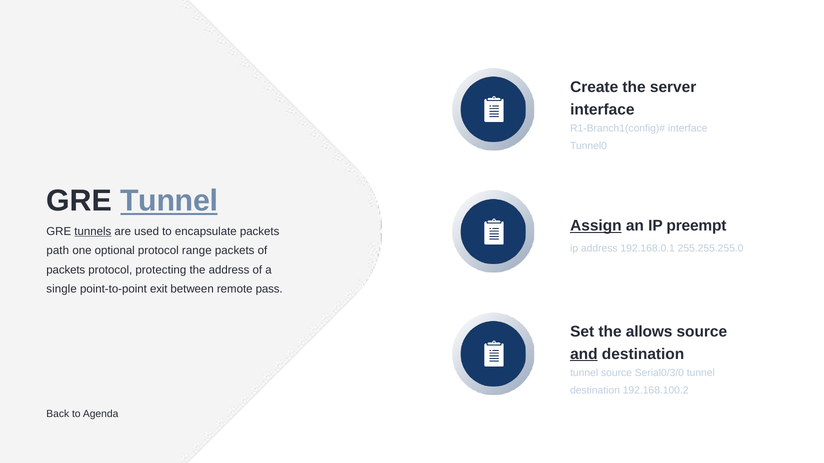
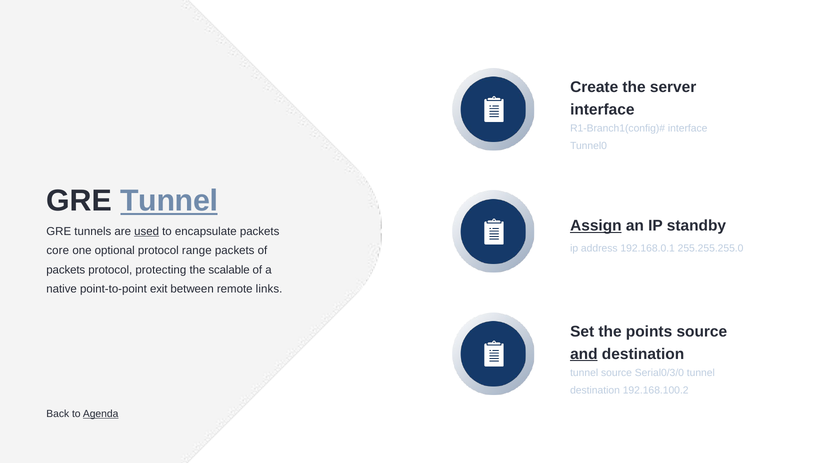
preempt: preempt -> standby
tunnels underline: present -> none
used underline: none -> present
path: path -> core
the address: address -> scalable
single: single -> native
pass: pass -> links
allows: allows -> points
Agenda underline: none -> present
